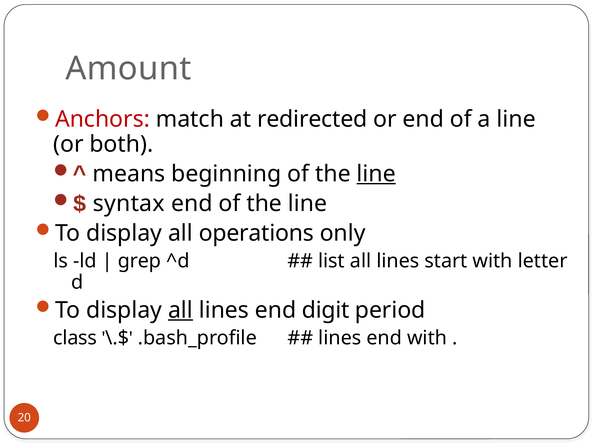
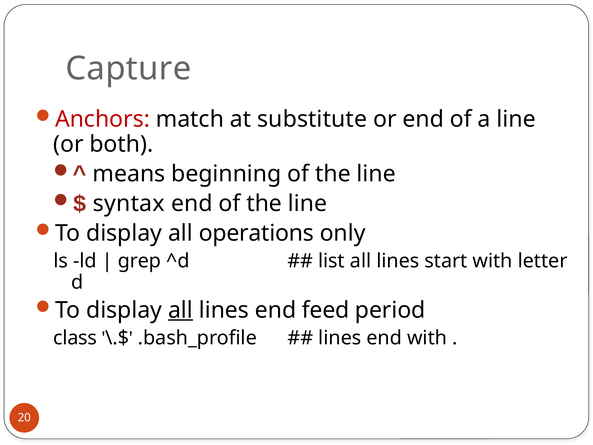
Amount: Amount -> Capture
redirected: redirected -> substitute
line at (376, 174) underline: present -> none
digit: digit -> feed
